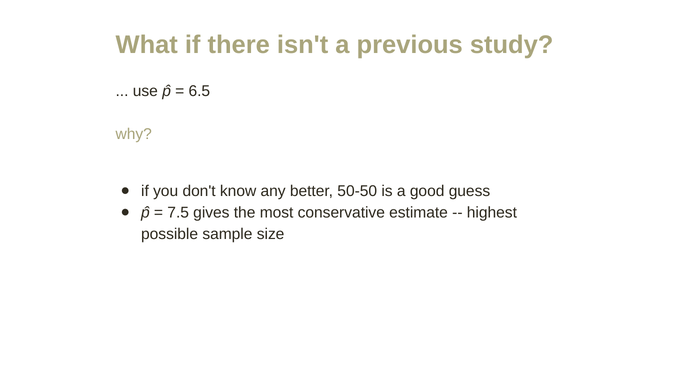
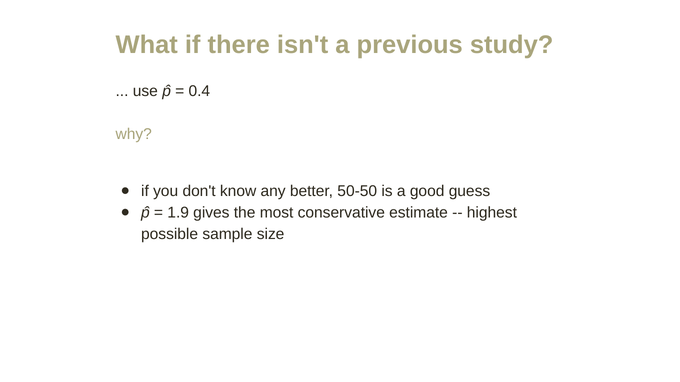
6.5: 6.5 -> 0.4
7.5: 7.5 -> 1.9
